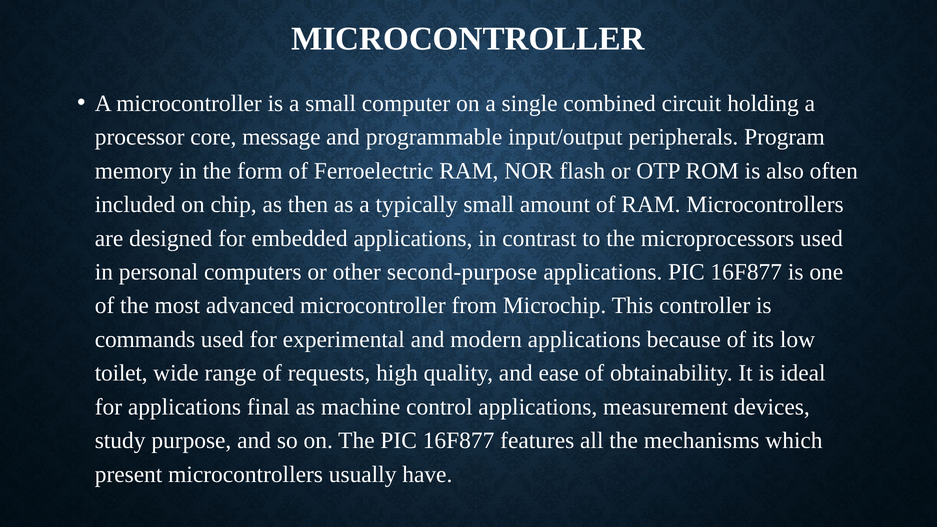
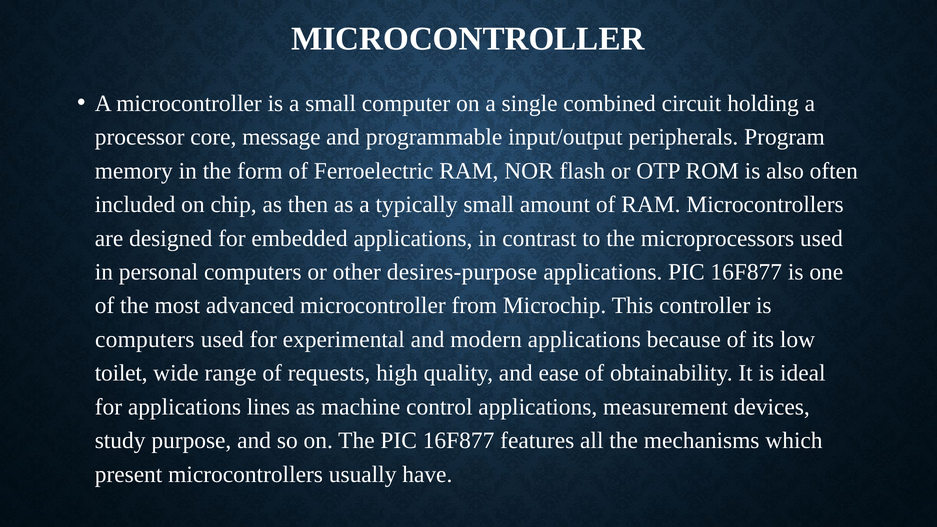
second-purpose: second-purpose -> desires-purpose
commands at (145, 340): commands -> computers
final: final -> lines
